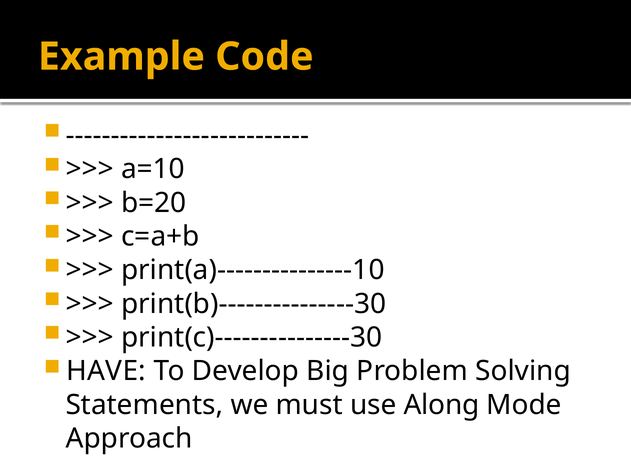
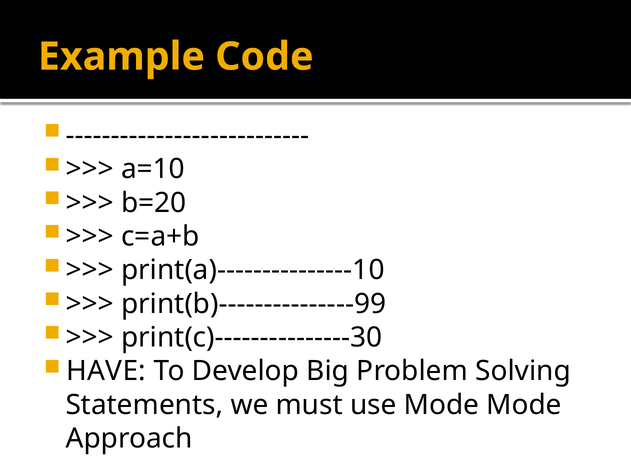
print(b)---------------30: print(b)---------------30 -> print(b)---------------99
use Along: Along -> Mode
